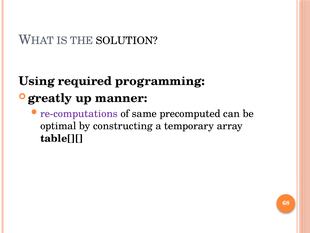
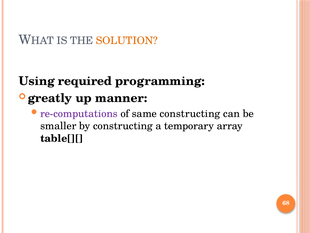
SOLUTION colour: black -> orange
same precomputed: precomputed -> constructing
optimal: optimal -> smaller
